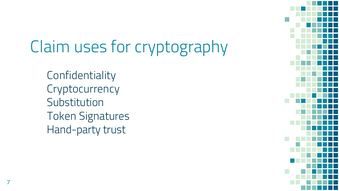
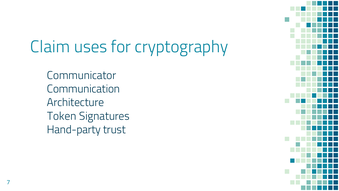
Confidentiality: Confidentiality -> Communicator
Cryptocurrency: Cryptocurrency -> Communication
Substitution: Substitution -> Architecture
